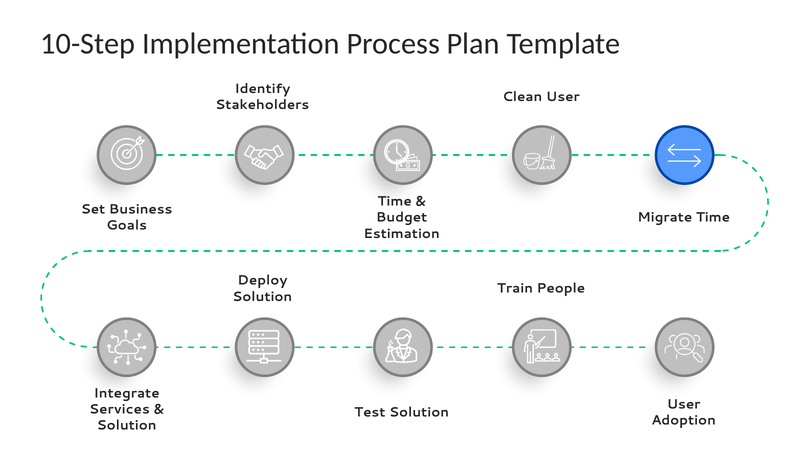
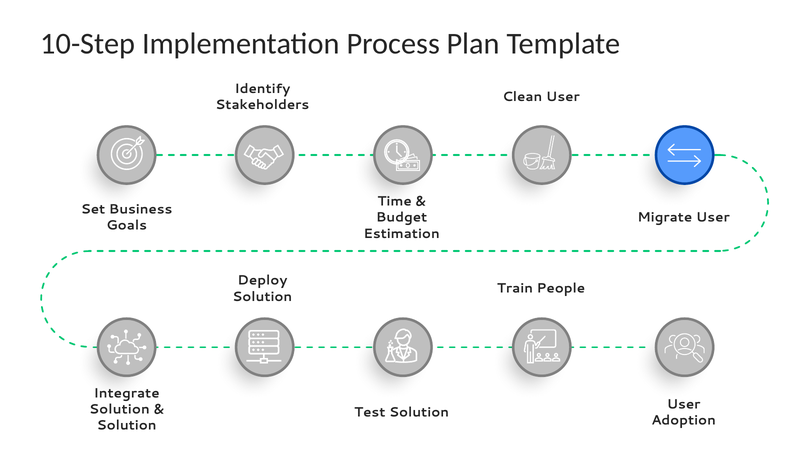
Migrate Time: Time -> User
Services at (119, 409): Services -> Solution
